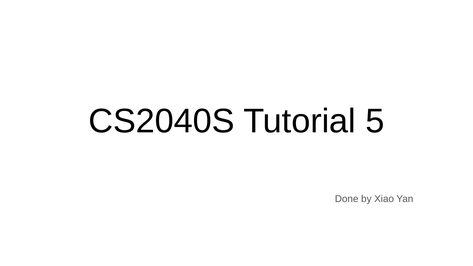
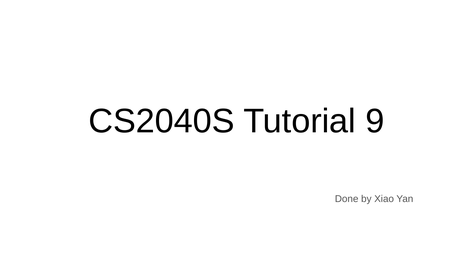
5: 5 -> 9
